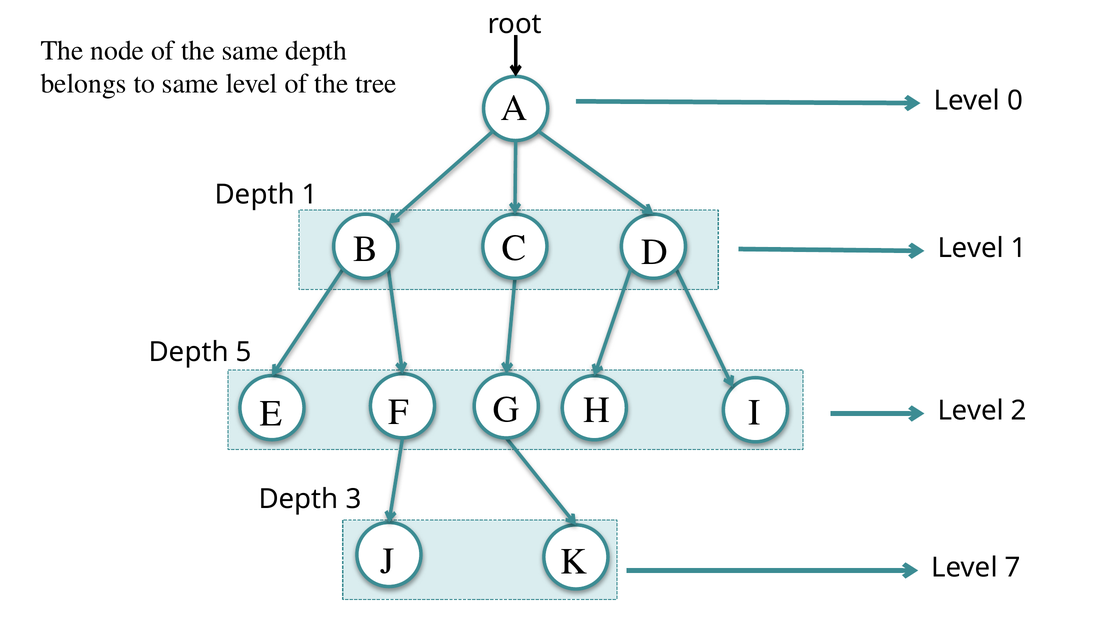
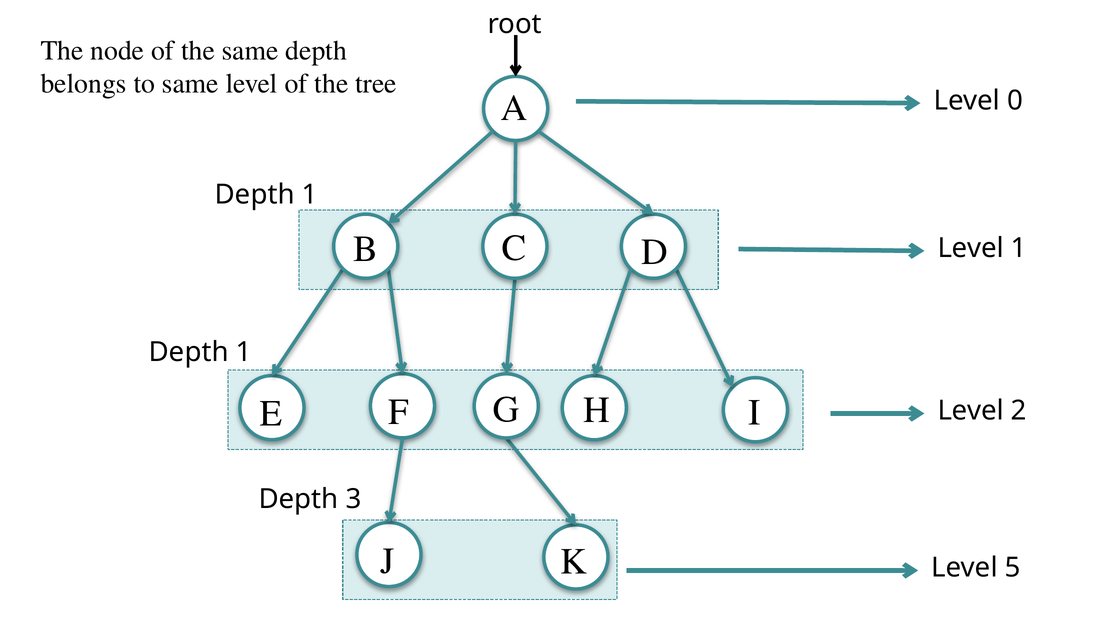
5 at (244, 352): 5 -> 1
7: 7 -> 5
